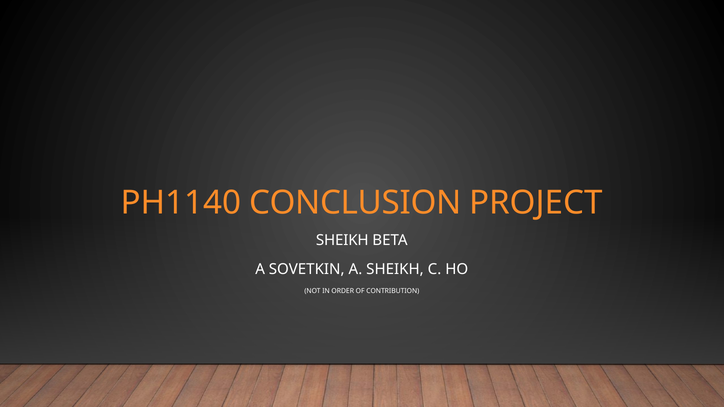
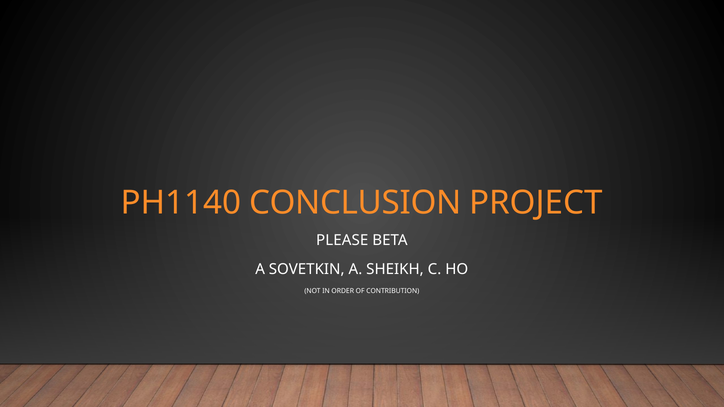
SHEIKH at (342, 240): SHEIKH -> PLEASE
